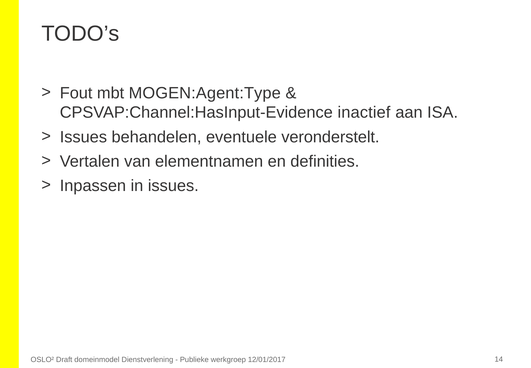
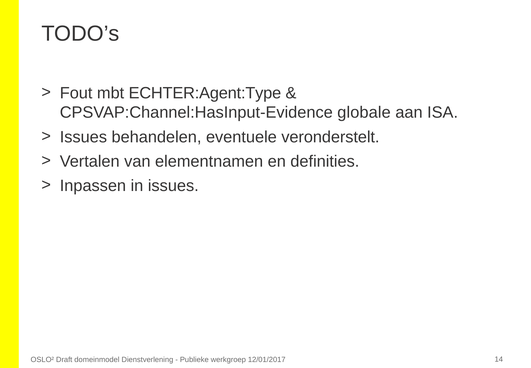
MOGEN:Agent:Type: MOGEN:Agent:Type -> ECHTER:Agent:Type
inactief: inactief -> globale
